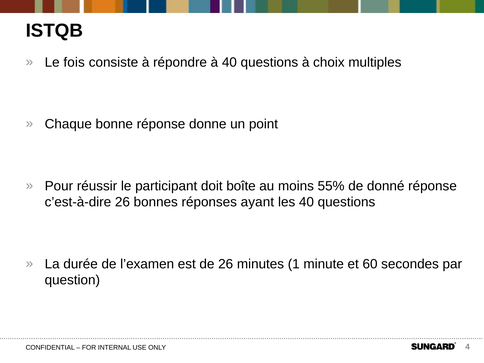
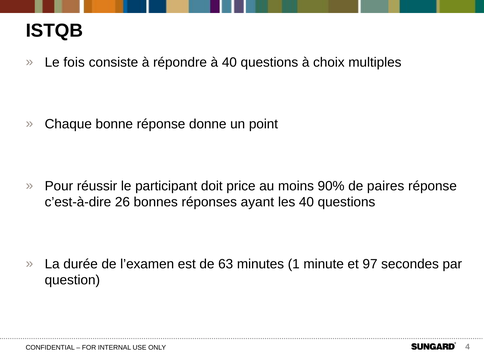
boîte: boîte -> price
55%: 55% -> 90%
donné: donné -> paires
de 26: 26 -> 63
60: 60 -> 97
